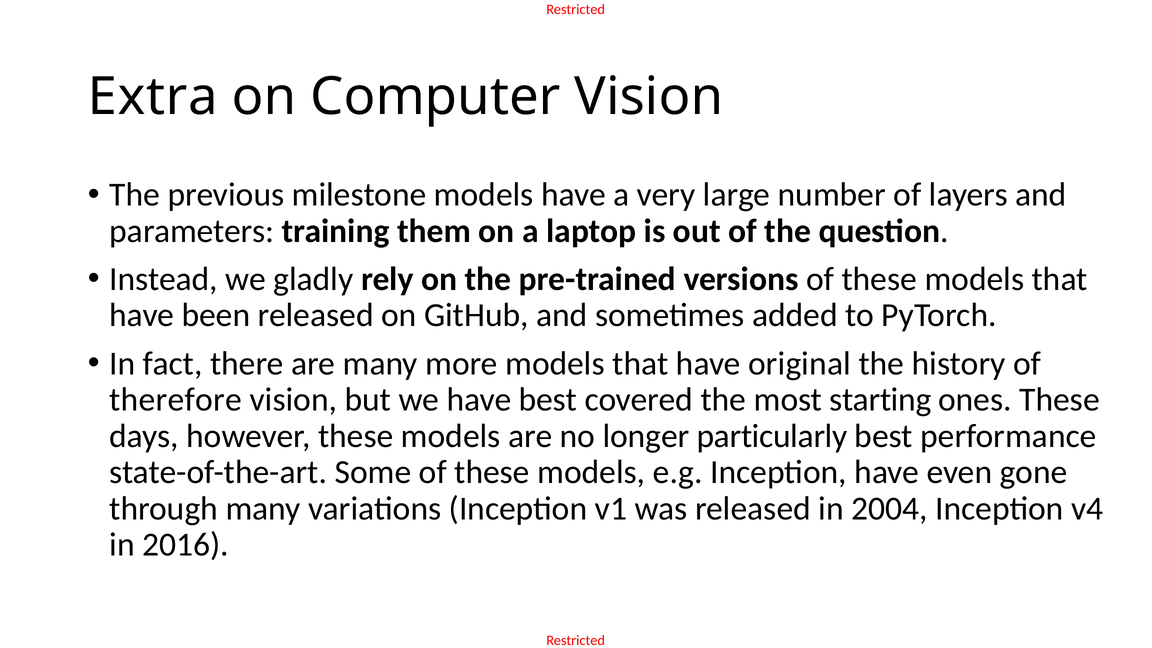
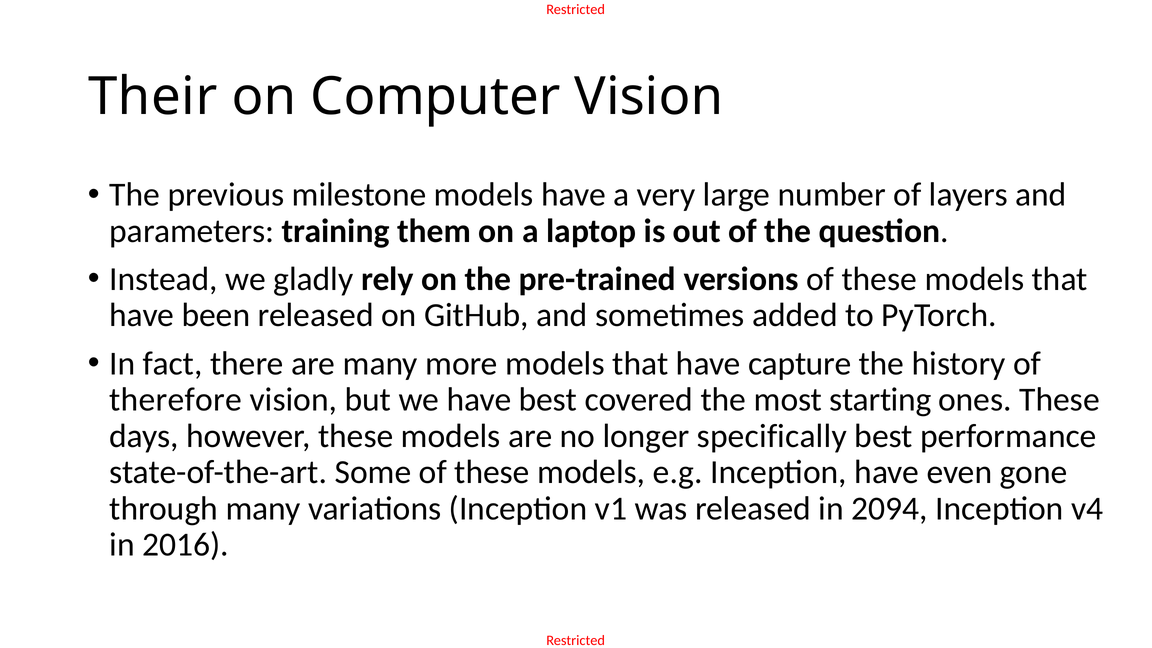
Extra: Extra -> Their
original: original -> capture
particularly: particularly -> specifically
2004: 2004 -> 2094
